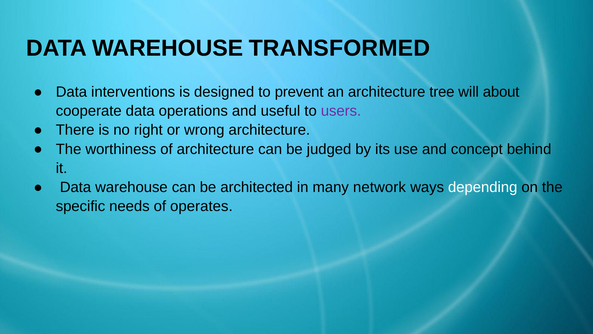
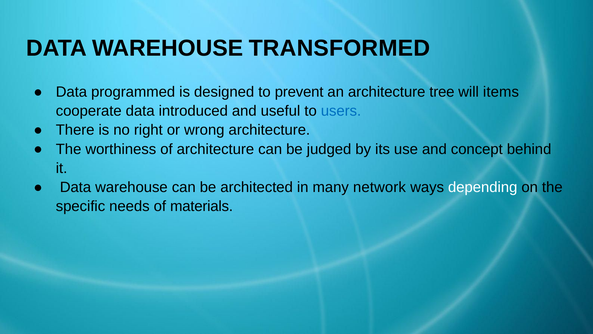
interventions: interventions -> programmed
about: about -> items
operations: operations -> introduced
users colour: purple -> blue
operates: operates -> materials
